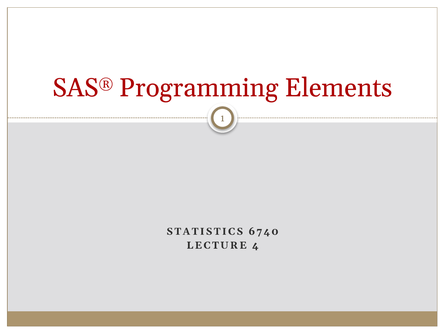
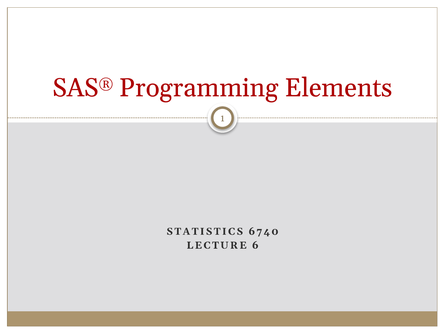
4: 4 -> 6
